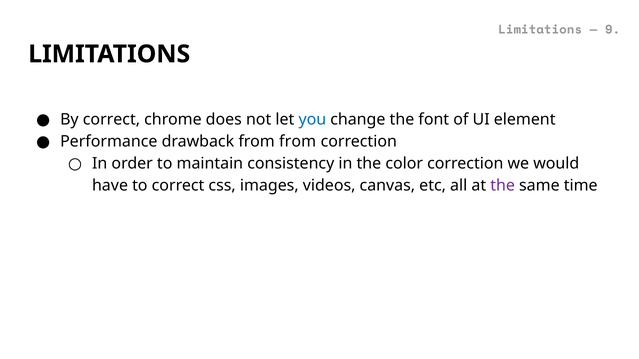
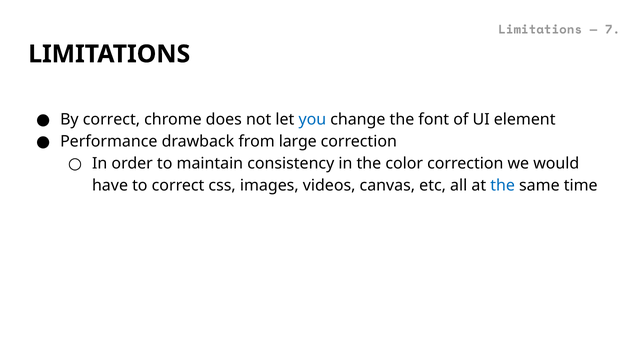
9: 9 -> 7
from from: from -> large
the at (503, 186) colour: purple -> blue
